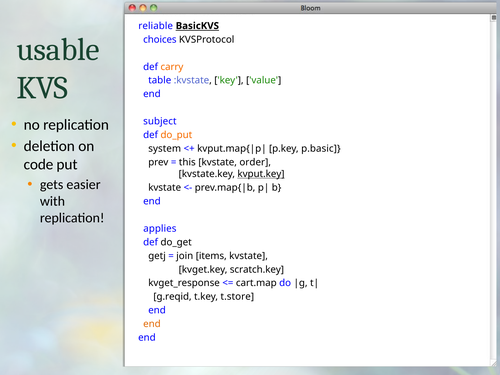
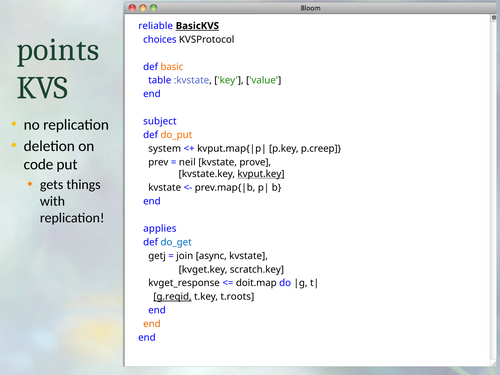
usable: usable -> points
carry: carry -> basic
p.basic: p.basic -> p.creep
this: this -> neil
order: order -> prove
easier: easier -> things
do_get colour: black -> blue
items: items -> async
cart.map: cart.map -> doit.map
g.reqid underline: none -> present
t.store: t.store -> t.roots
